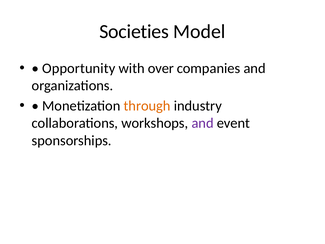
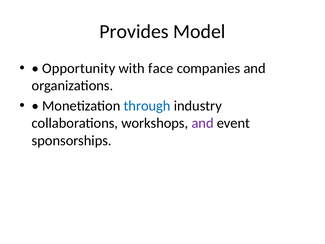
Societies: Societies -> Provides
over: over -> face
through colour: orange -> blue
